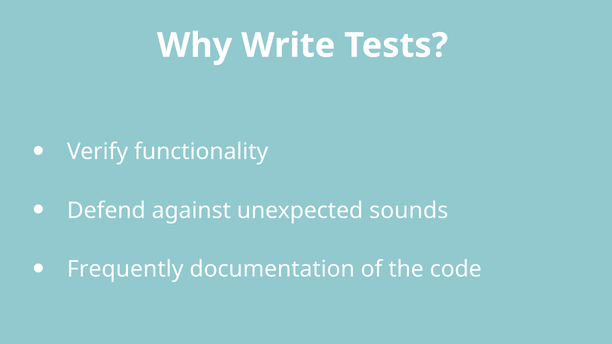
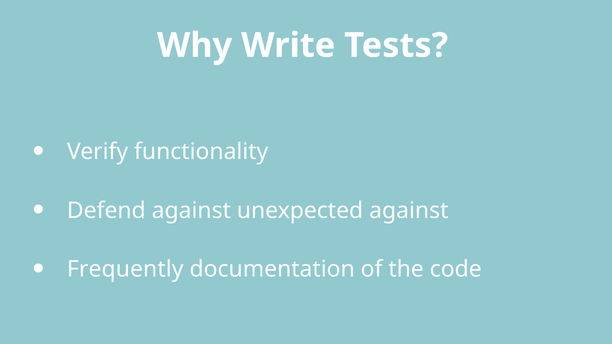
unexpected sounds: sounds -> against
